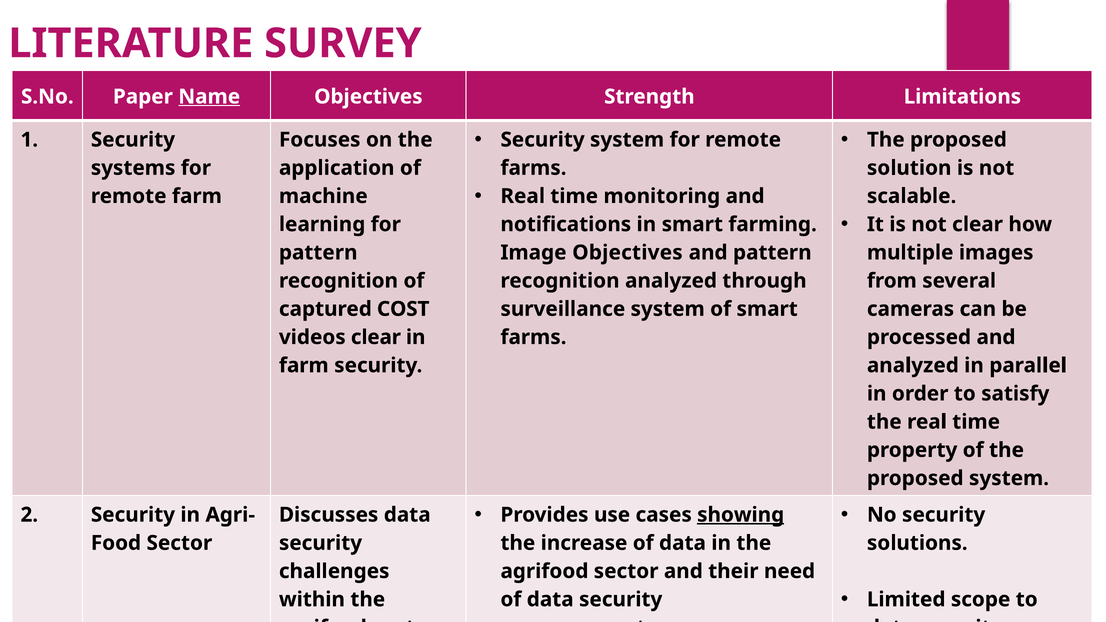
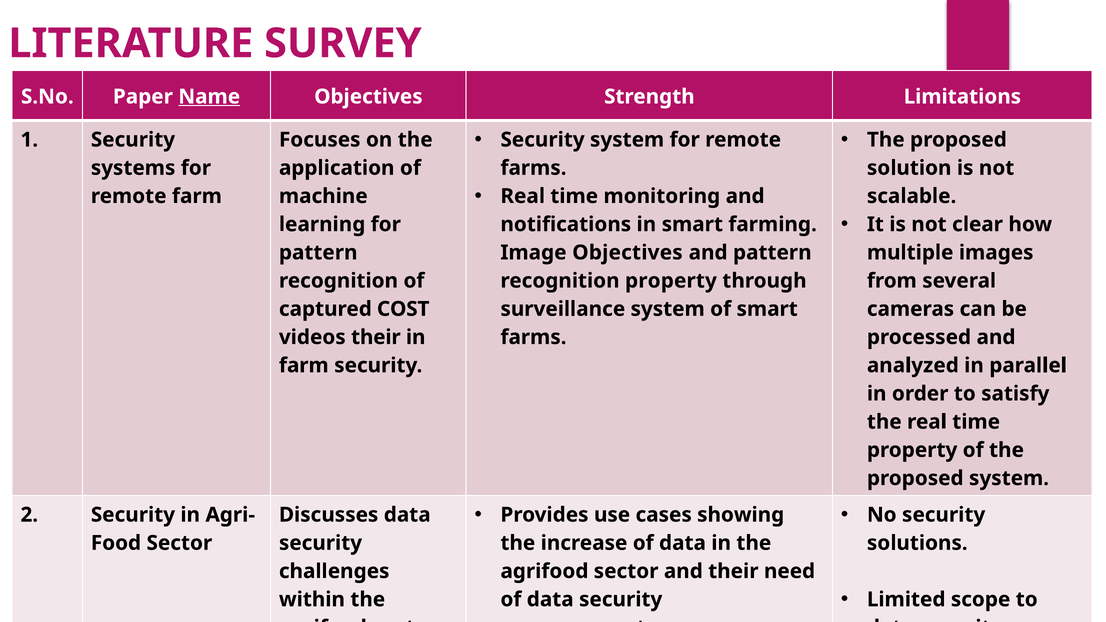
recognition analyzed: analyzed -> property
videos clear: clear -> their
showing underline: present -> none
